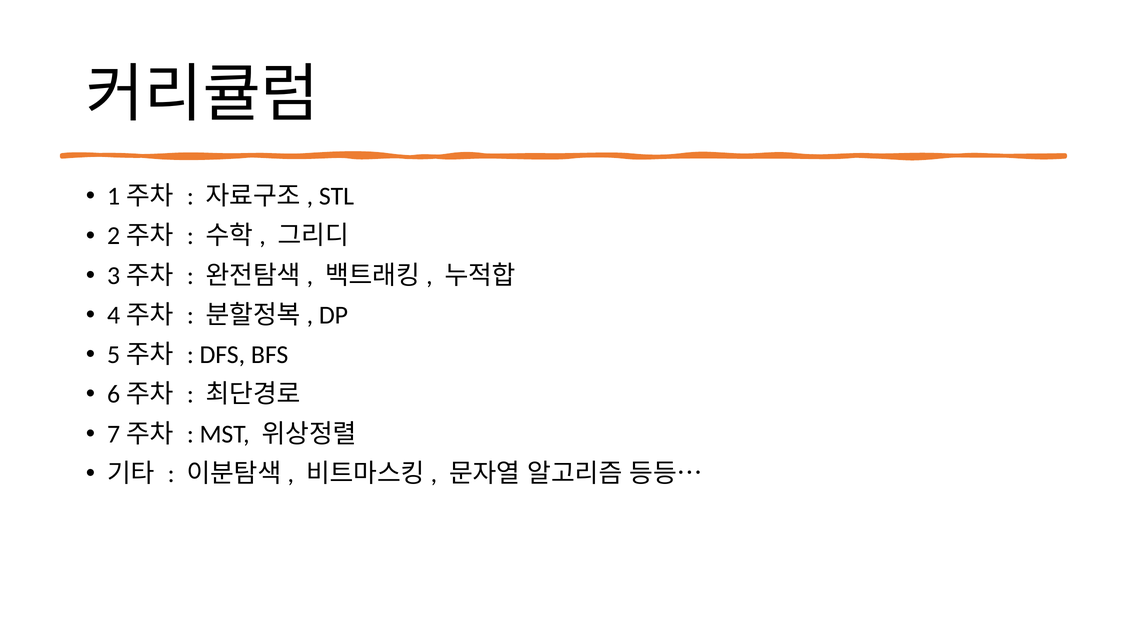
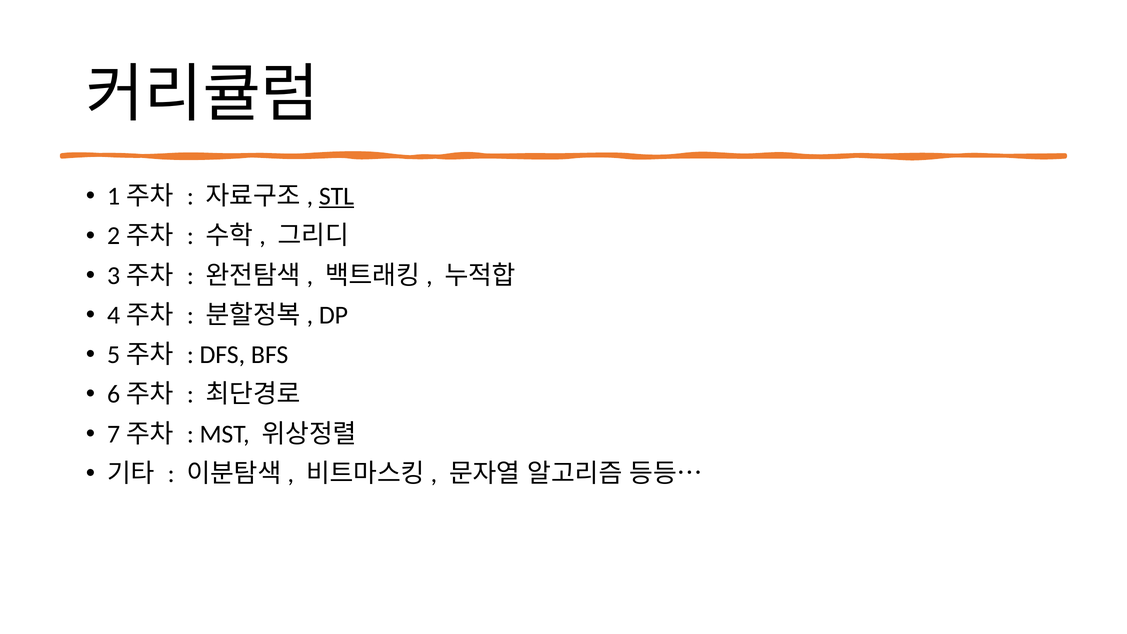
STL underline: none -> present
